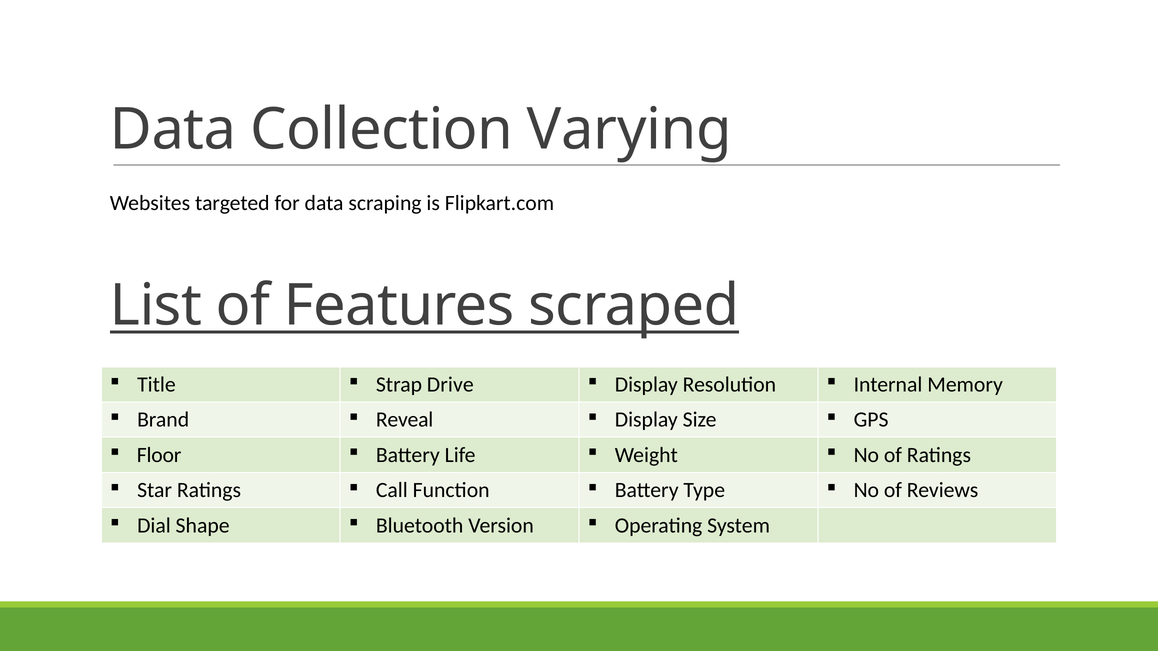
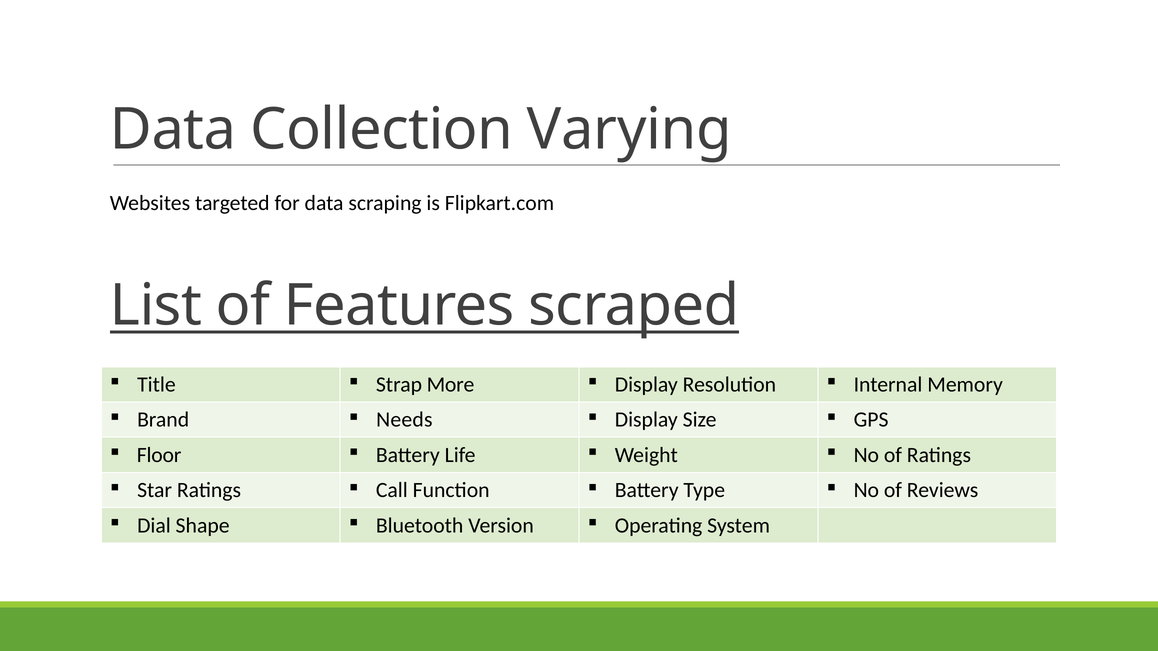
Drive: Drive -> More
Reveal: Reveal -> Needs
